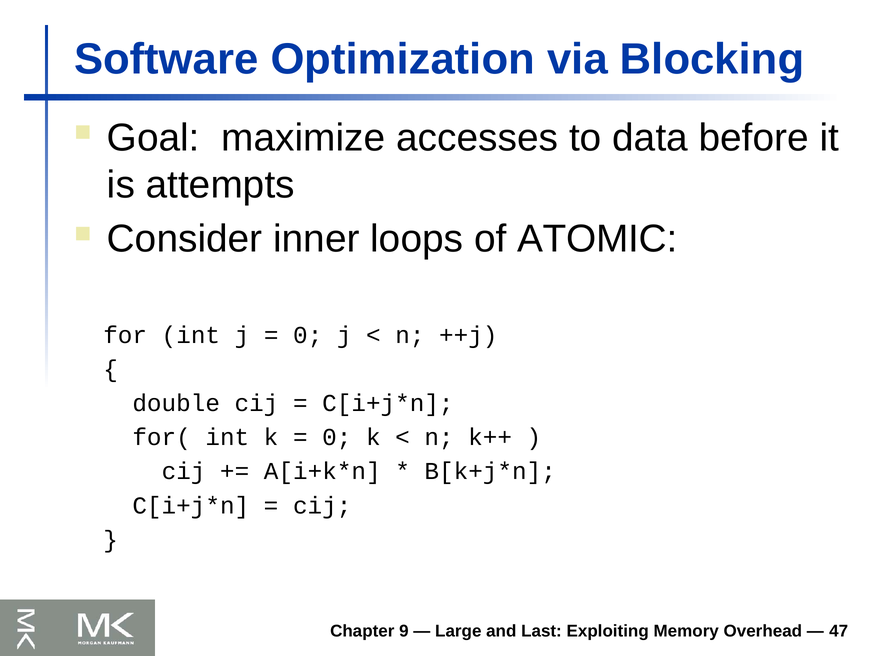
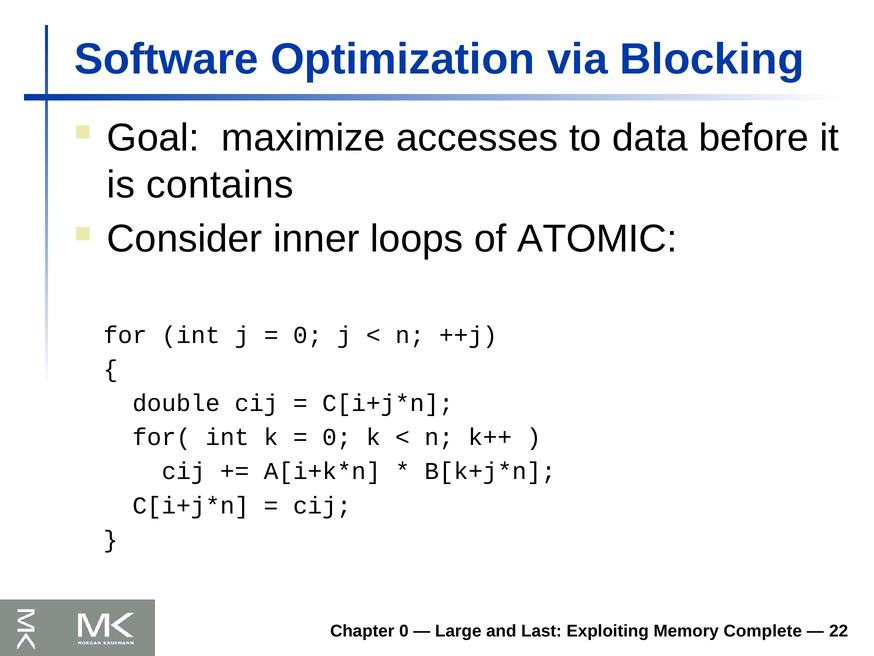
attempts: attempts -> contains
Chapter 9: 9 -> 0
Overhead: Overhead -> Complete
47: 47 -> 22
